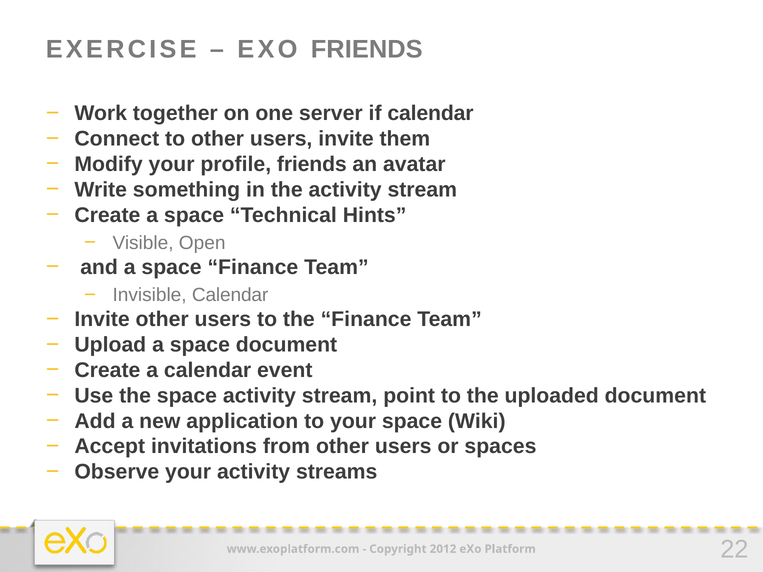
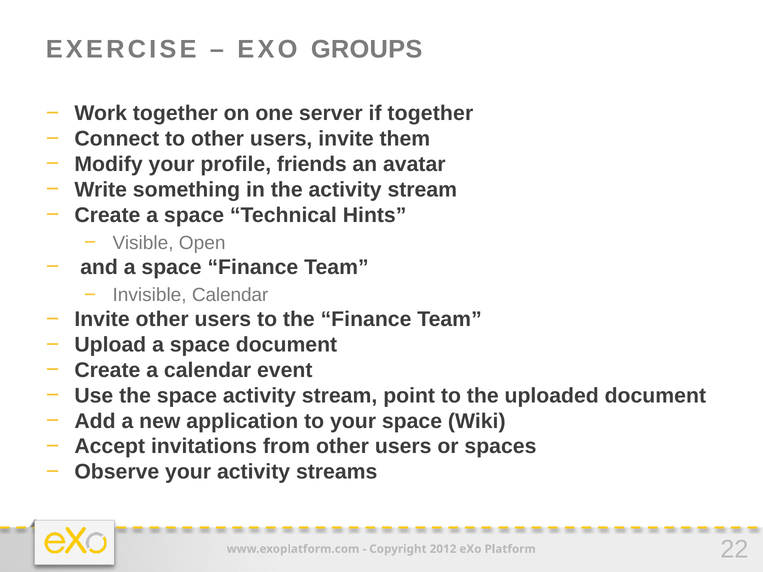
EXO FRIENDS: FRIENDS -> GROUPS
if calendar: calendar -> together
